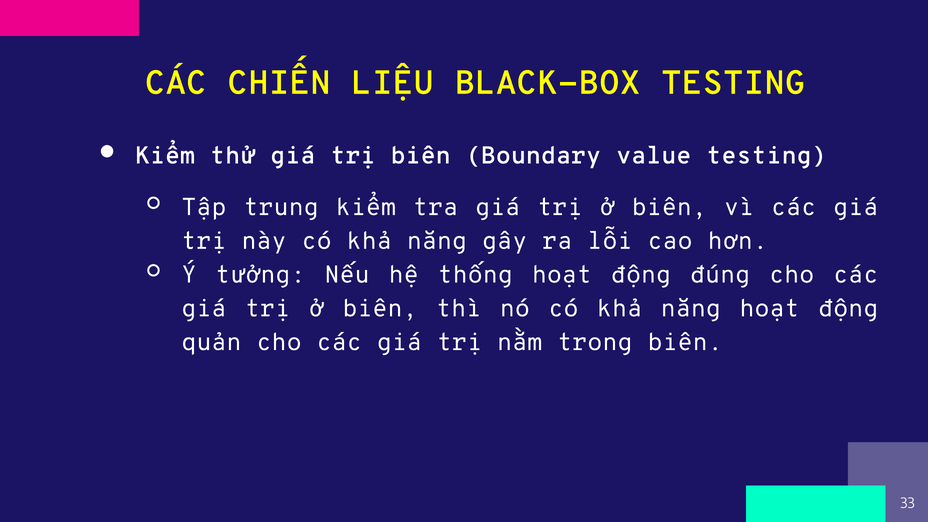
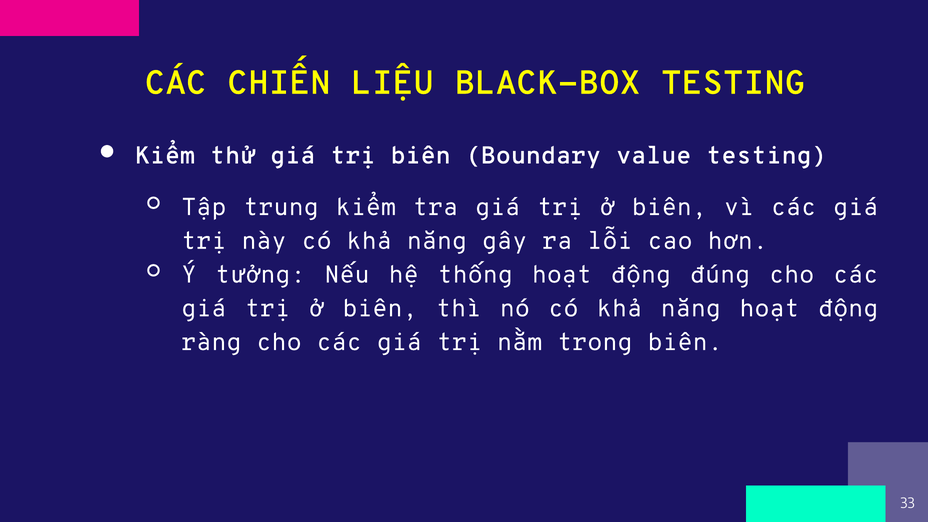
quản: quản -> ràng
